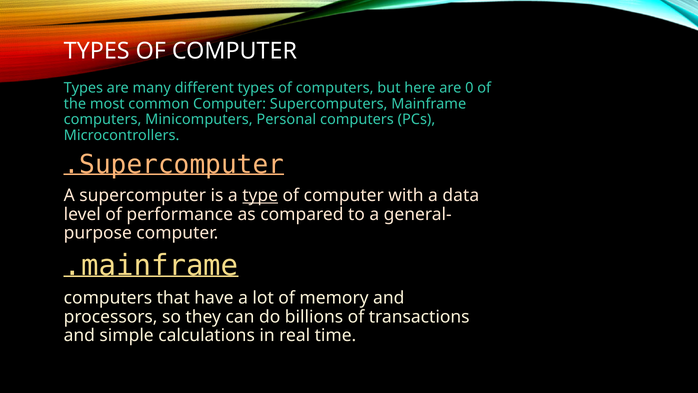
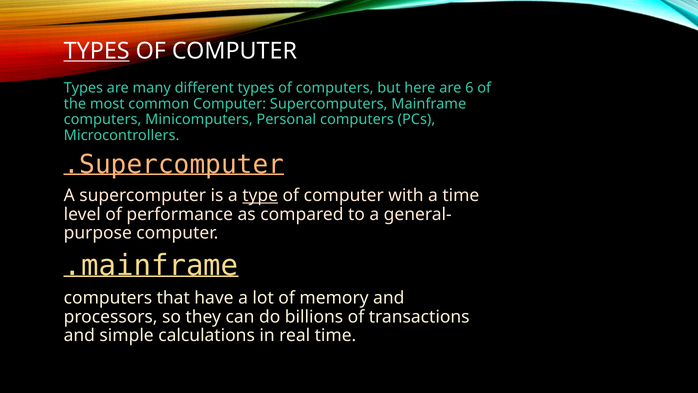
TYPES at (97, 51) underline: none -> present
0: 0 -> 6
a data: data -> time
